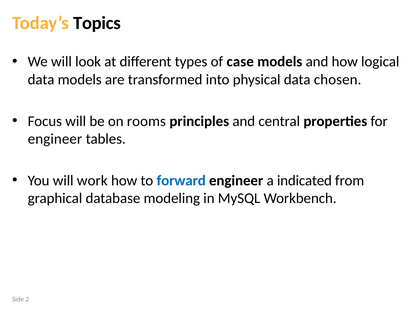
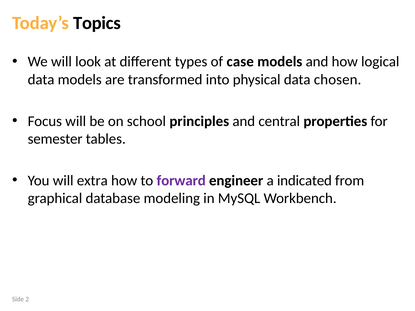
rooms: rooms -> school
engineer at (55, 139): engineer -> semester
work: work -> extra
forward colour: blue -> purple
